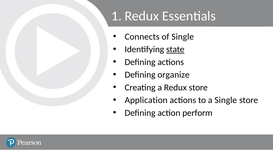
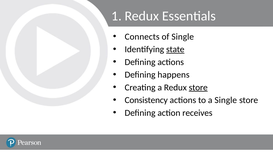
organize: organize -> happens
store at (198, 88) underline: none -> present
Application: Application -> Consistency
perform: perform -> receives
